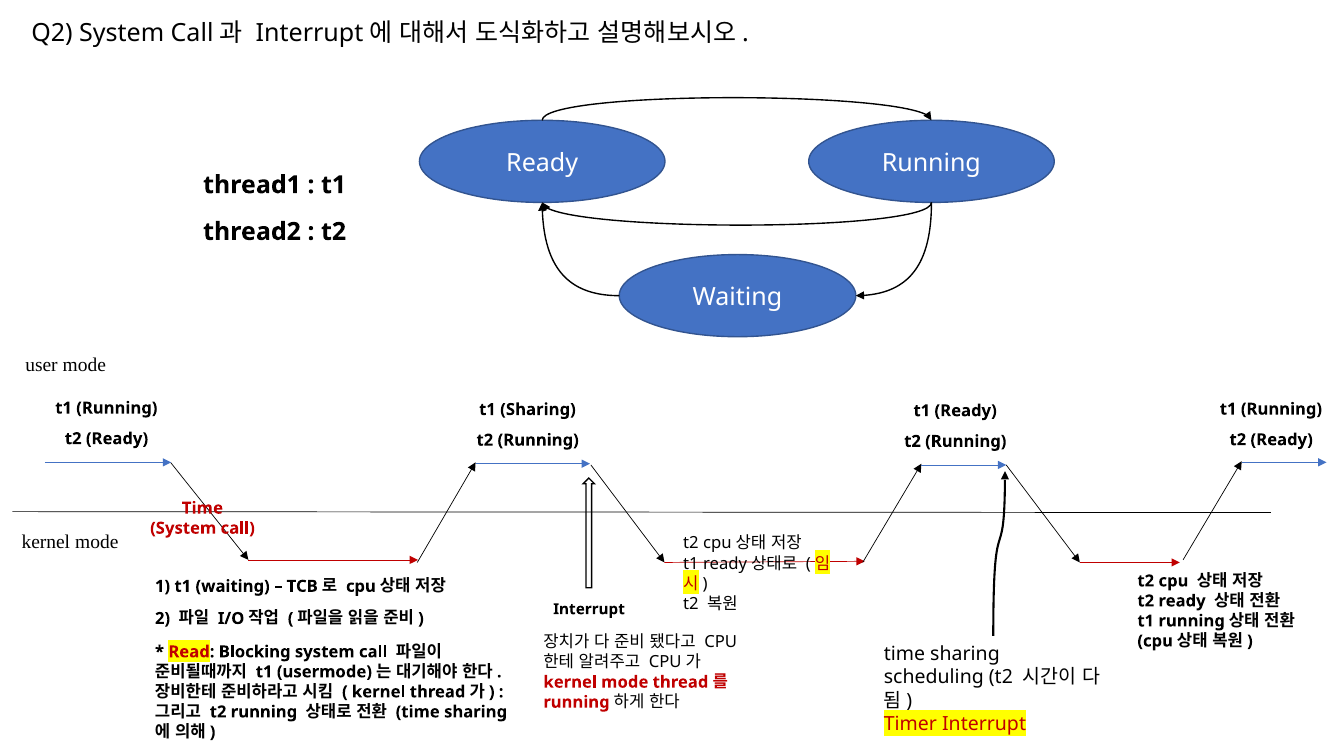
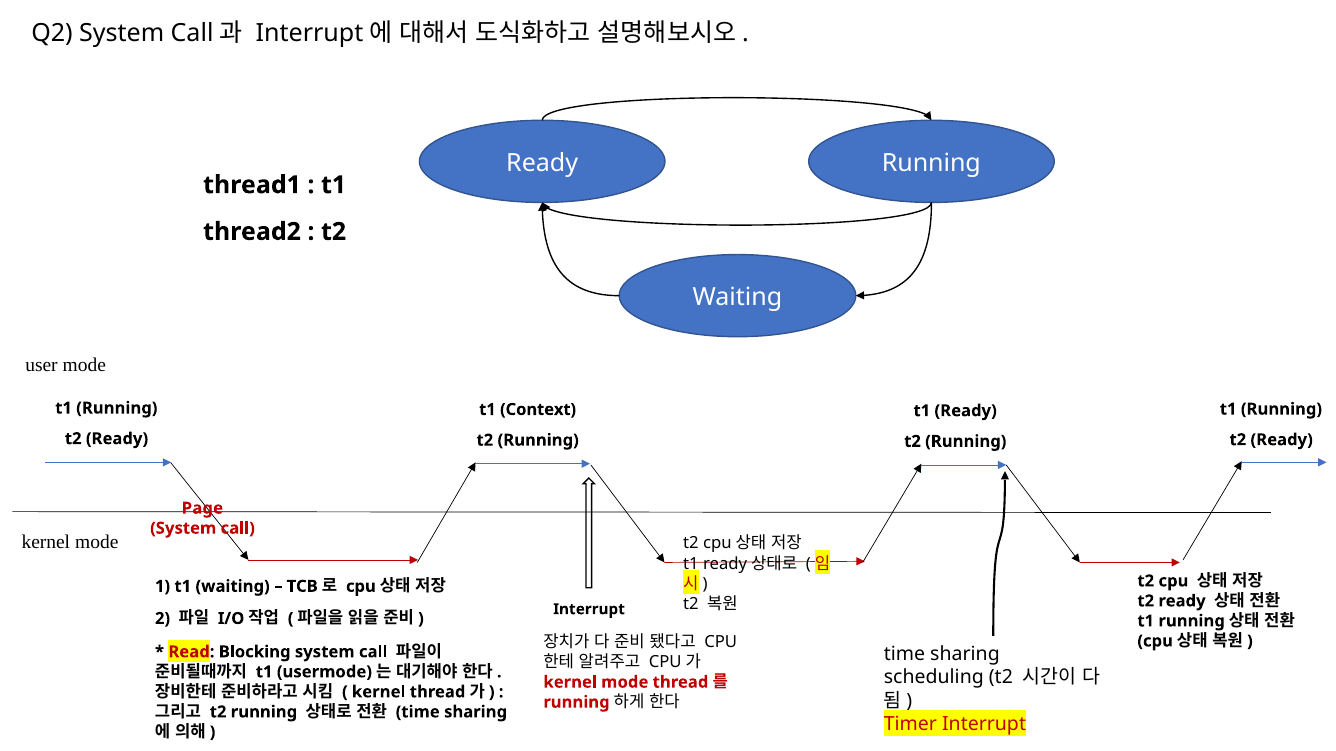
t1 Sharing: Sharing -> Context
Time at (202, 508): Time -> Page
